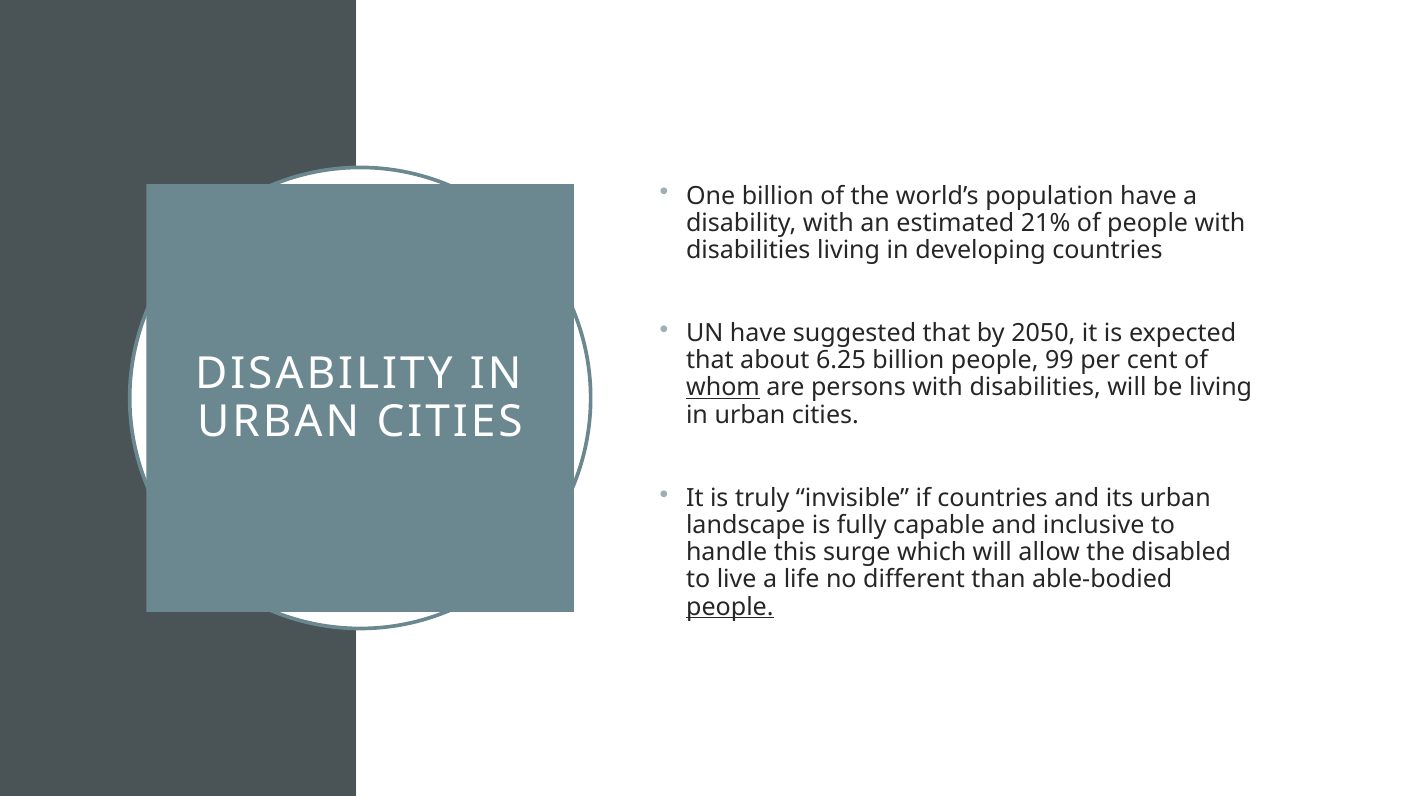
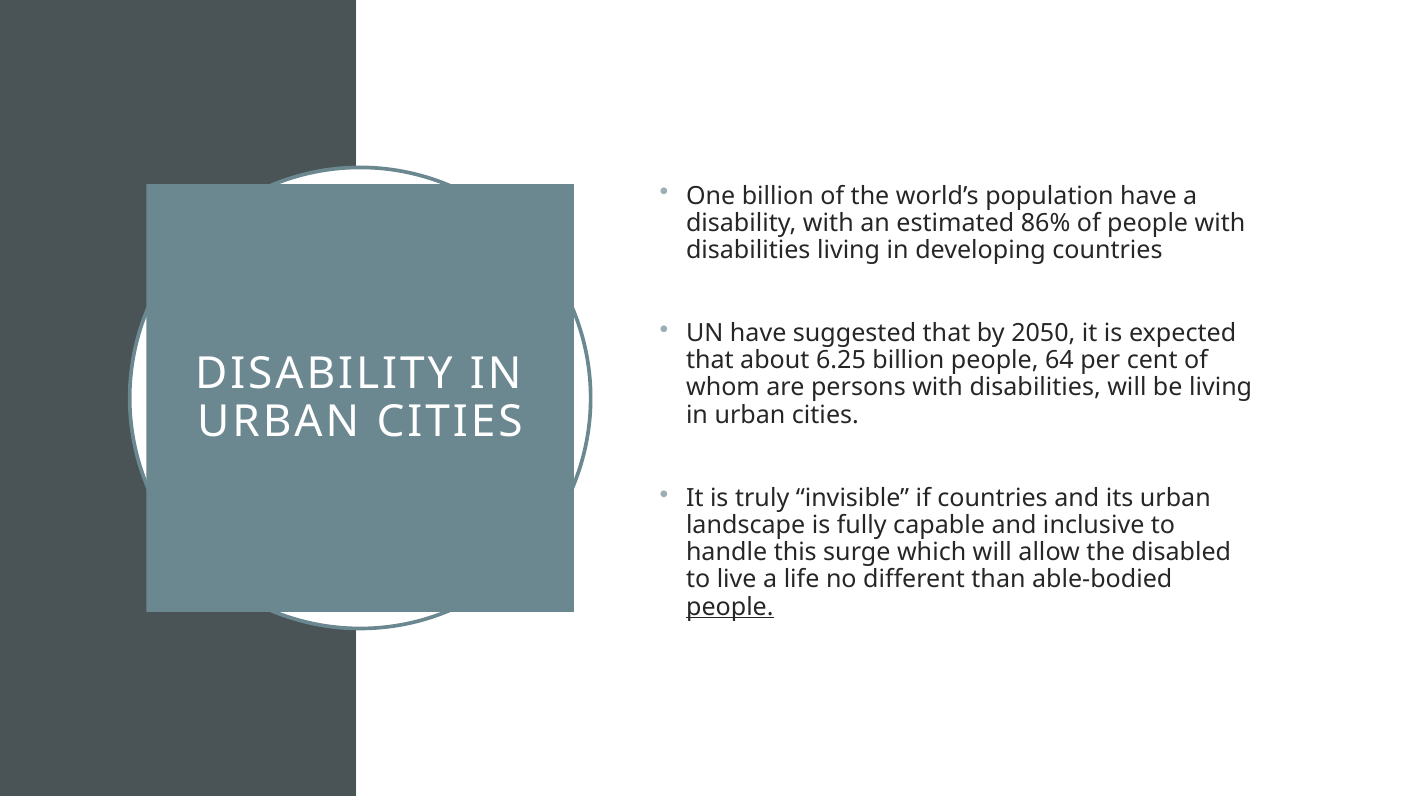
21%: 21% -> 86%
99: 99 -> 64
whom underline: present -> none
